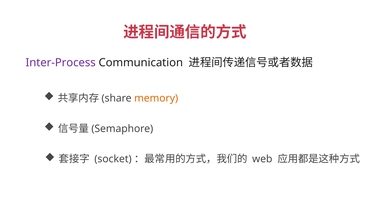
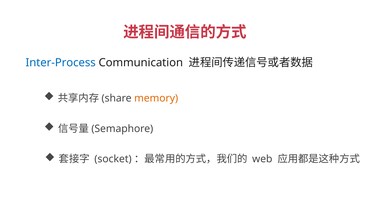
Inter-Process colour: purple -> blue
